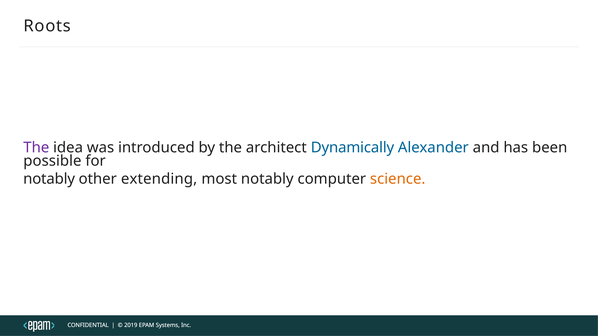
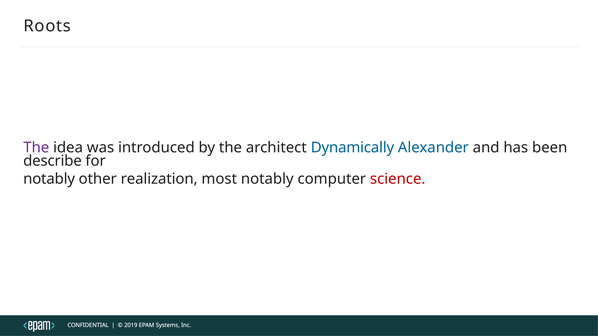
possible: possible -> describe
extending: extending -> realization
science colour: orange -> red
